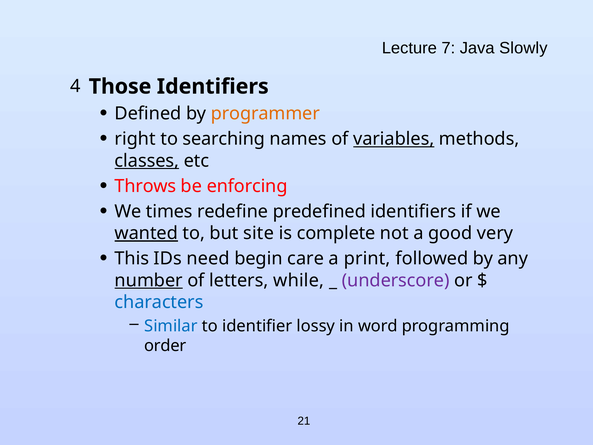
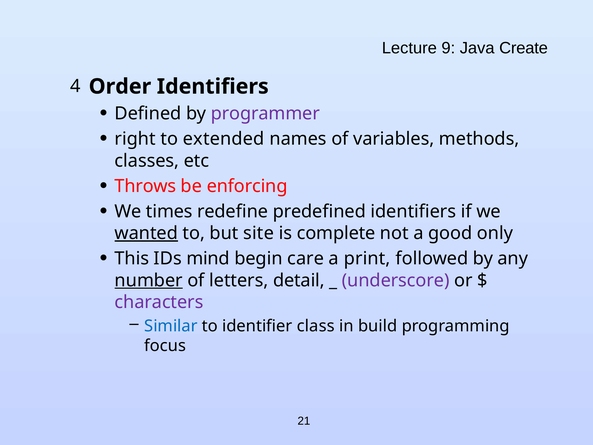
7: 7 -> 9
Slowly: Slowly -> Create
Those: Those -> Order
programmer colour: orange -> purple
searching: searching -> extended
variables underline: present -> none
classes underline: present -> none
very: very -> only
need: need -> mind
while: while -> detail
characters colour: blue -> purple
lossy: lossy -> class
word: word -> build
order: order -> focus
